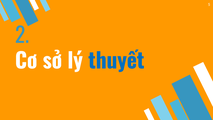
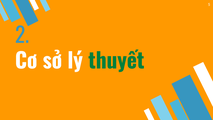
thuyết colour: blue -> green
